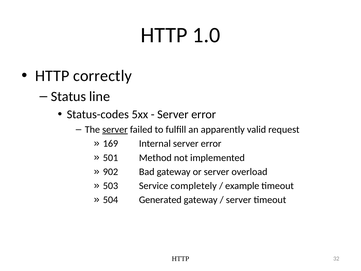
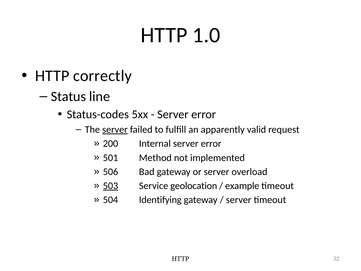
169: 169 -> 200
902: 902 -> 506
503 underline: none -> present
completely: completely -> geolocation
Generated: Generated -> Identifying
